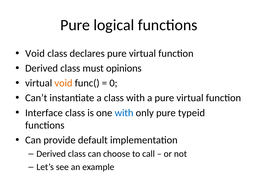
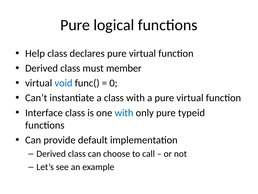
Void at (35, 53): Void -> Help
opinions: opinions -> member
void at (63, 83) colour: orange -> blue
